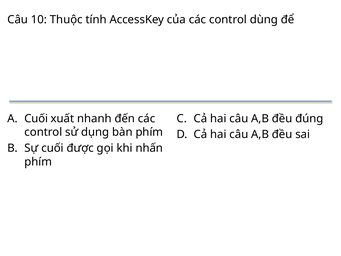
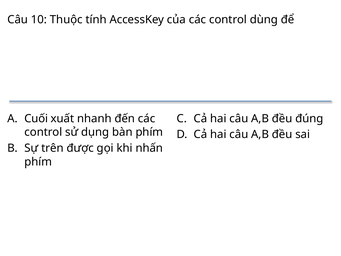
Sự cuối: cuối -> trên
